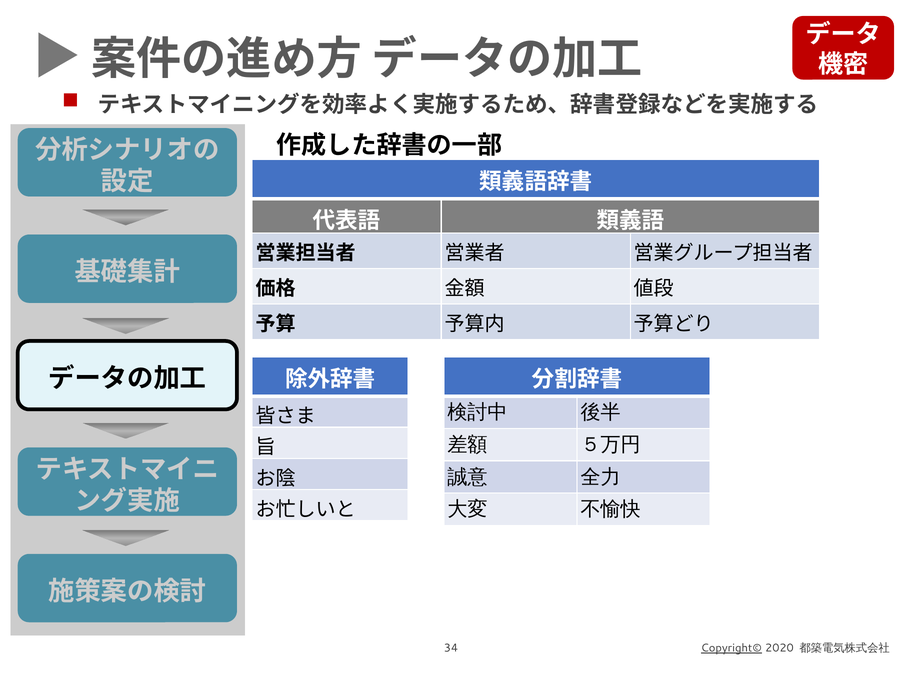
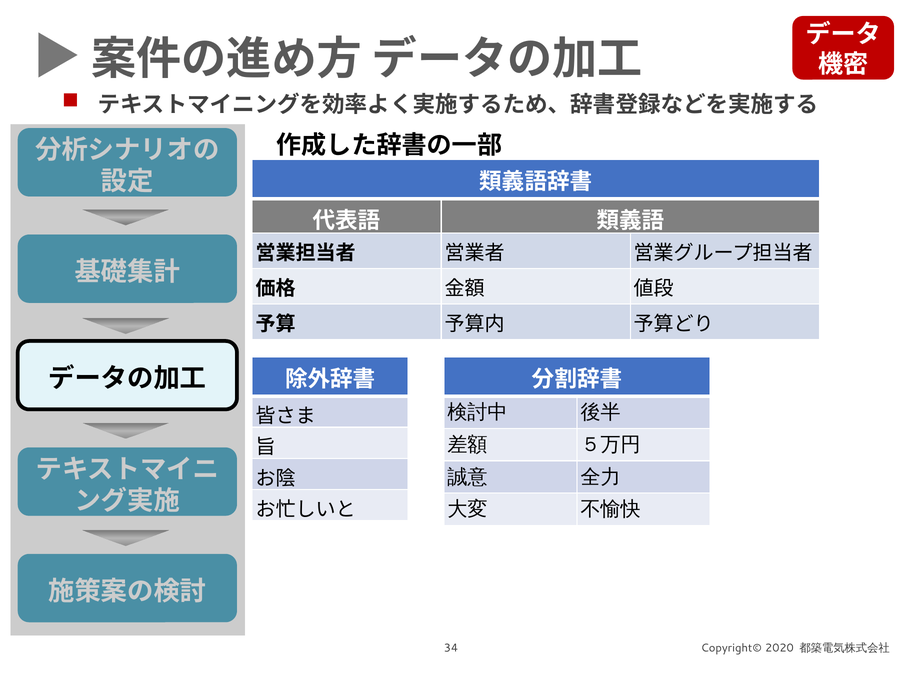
Copyright© underline: present -> none
